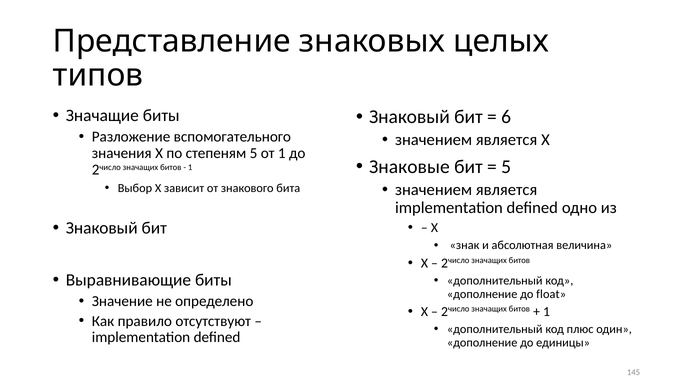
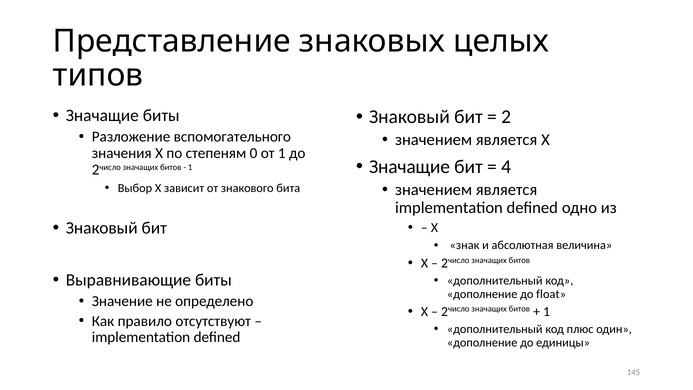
6: 6 -> 2
степеням 5: 5 -> 0
Знаковые at (409, 167): Знаковые -> Значащие
5 at (506, 167): 5 -> 4
